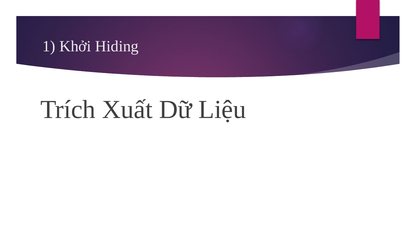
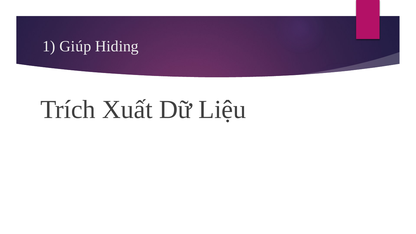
Khởi: Khởi -> Giúp
